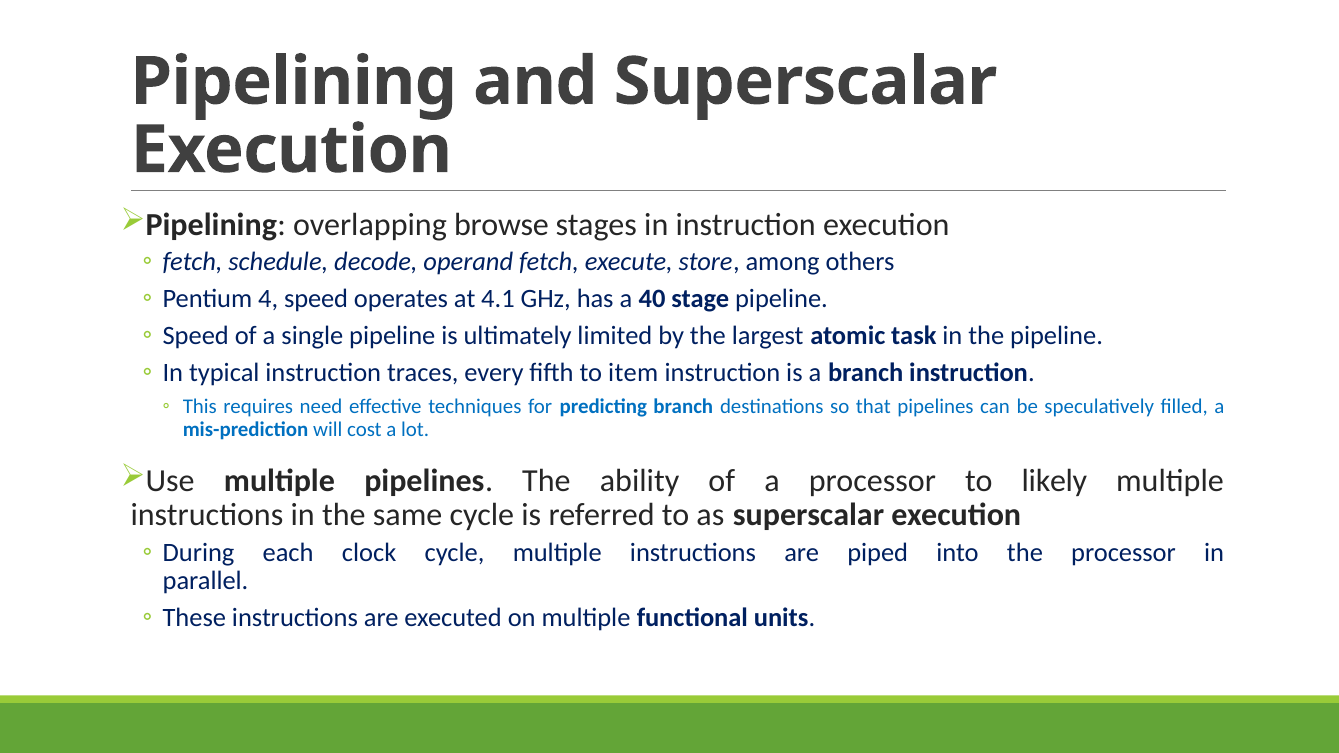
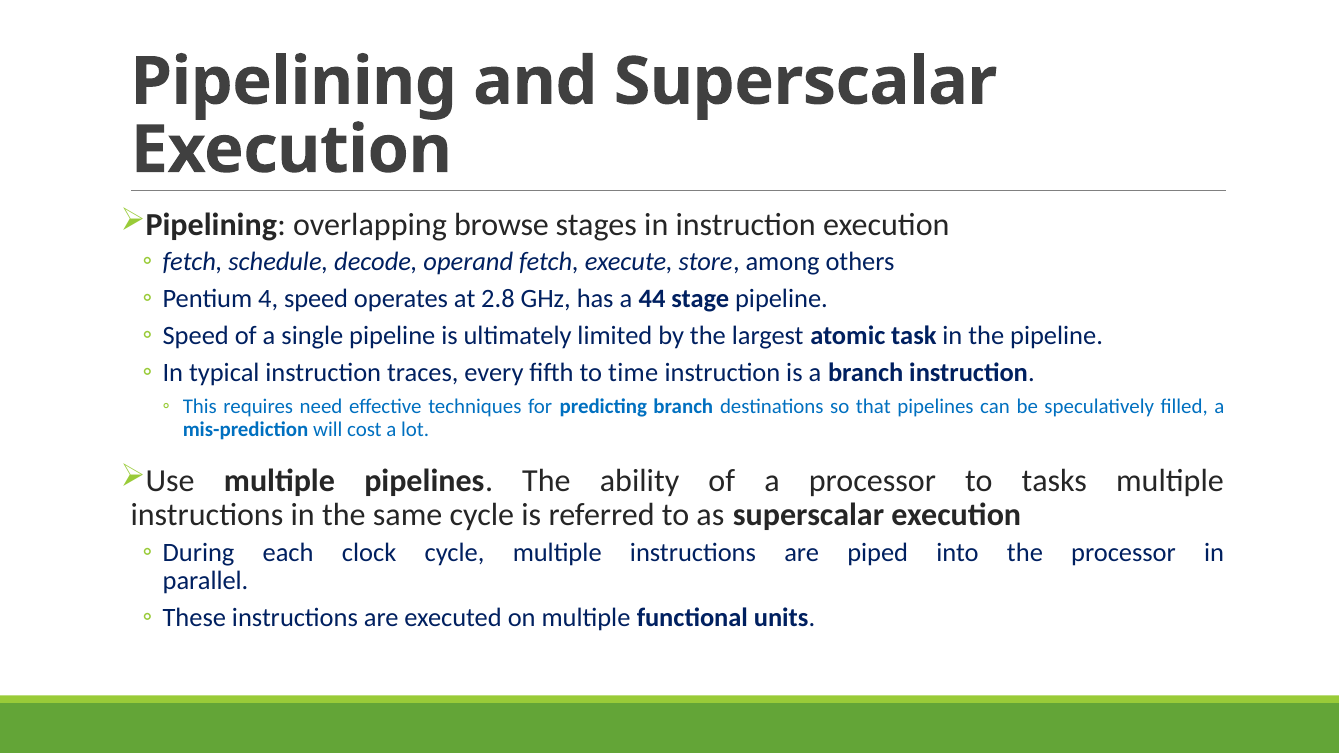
4.1: 4.1 -> 2.8
40: 40 -> 44
item: item -> time
likely: likely -> tasks
